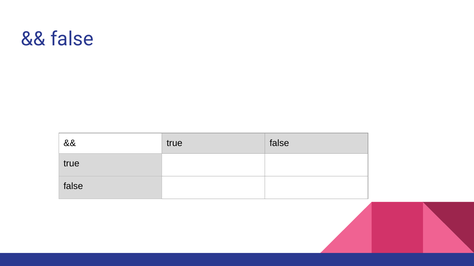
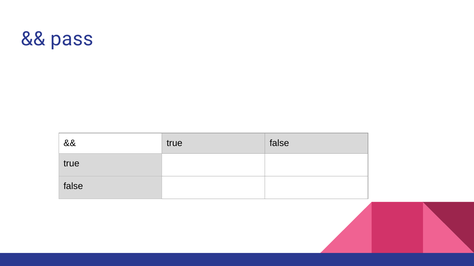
false at (72, 39): false -> pass
